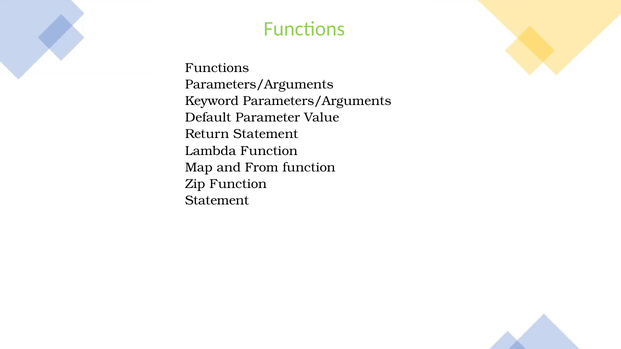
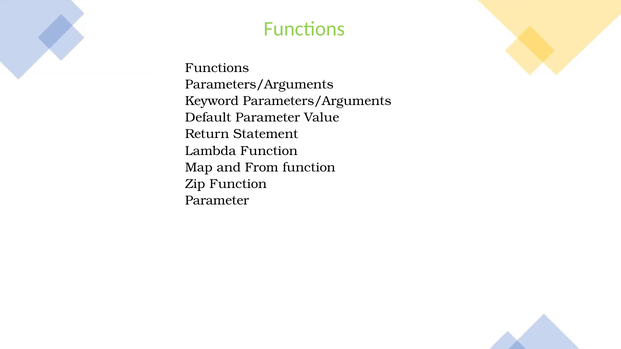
Statement at (217, 201): Statement -> Parameter
